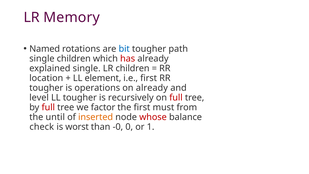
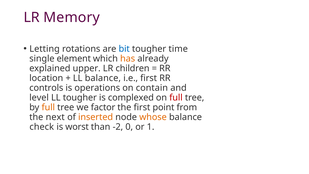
Named: Named -> Letting
path: path -> time
single children: children -> element
has colour: red -> orange
explained single: single -> upper
LL element: element -> balance
tougher at (46, 88): tougher -> controls
on already: already -> contain
recursively: recursively -> complexed
full at (48, 107) colour: red -> orange
must: must -> point
until: until -> next
whose colour: red -> orange
-0: -0 -> -2
